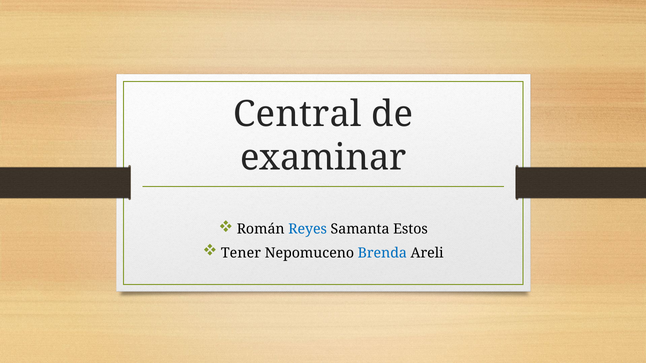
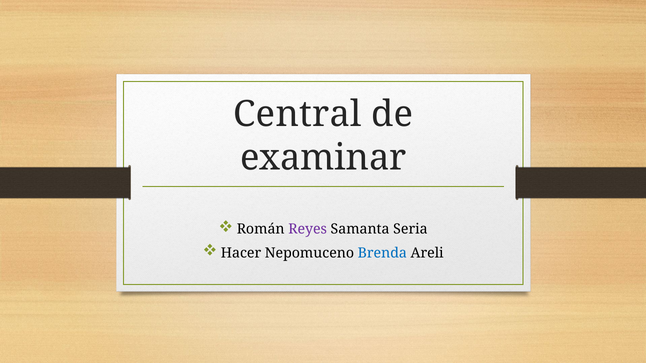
Reyes colour: blue -> purple
Estos: Estos -> Seria
Tener: Tener -> Hacer
